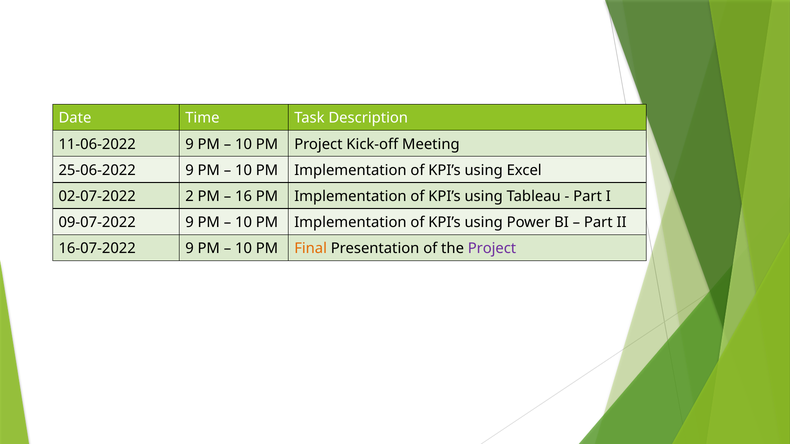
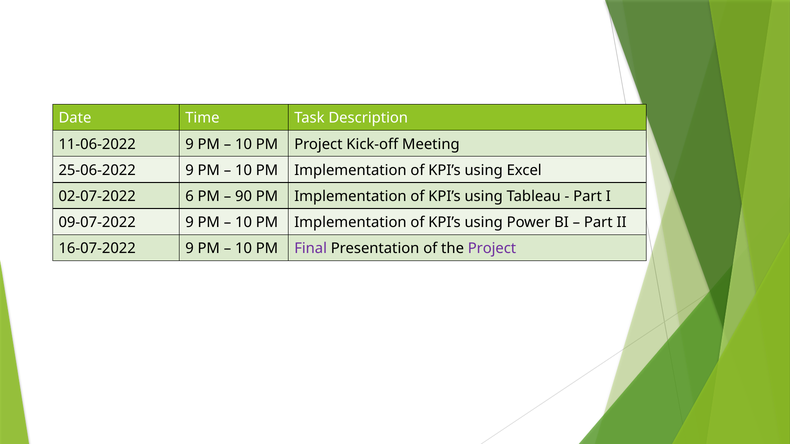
2: 2 -> 6
16: 16 -> 90
Final colour: orange -> purple
